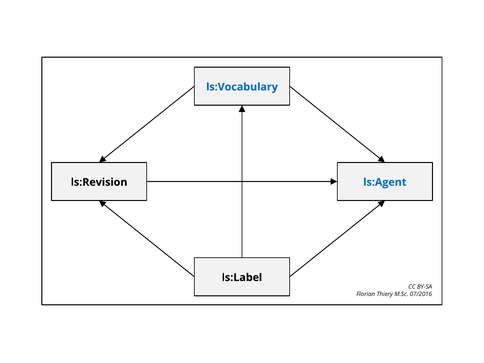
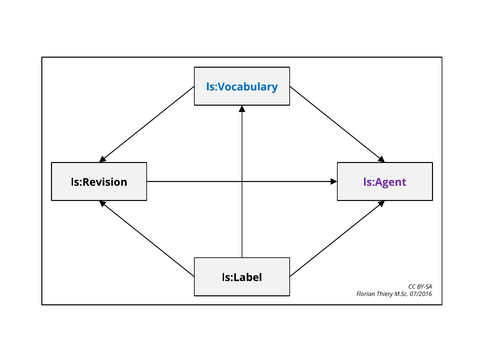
ls:Agent colour: blue -> purple
